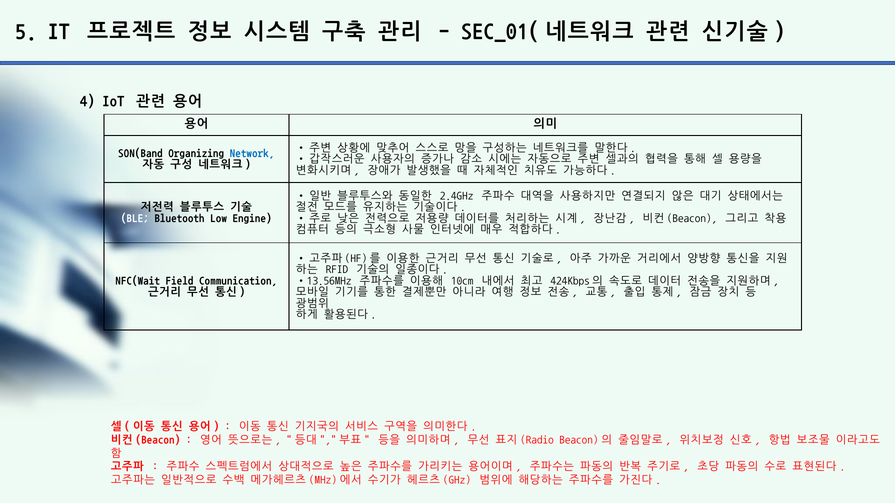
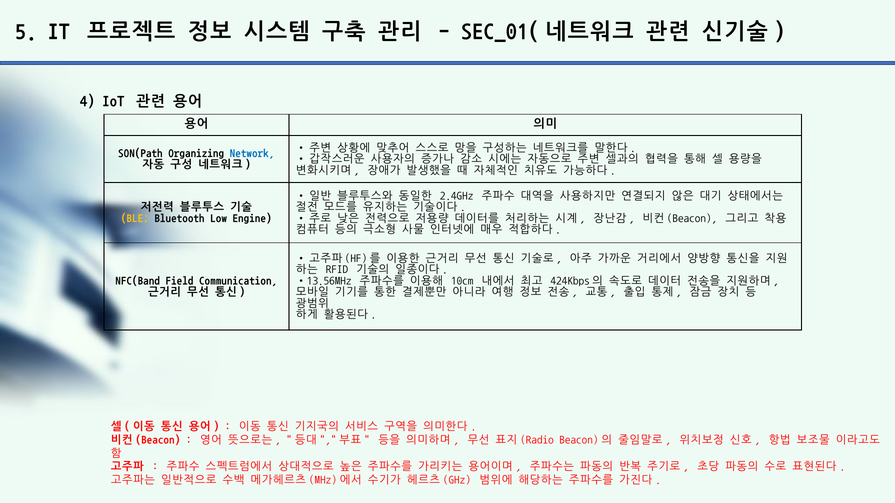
SON(Band: SON(Band -> SON(Path
BLE colour: white -> yellow
NFC(Wait: NFC(Wait -> NFC(Band
